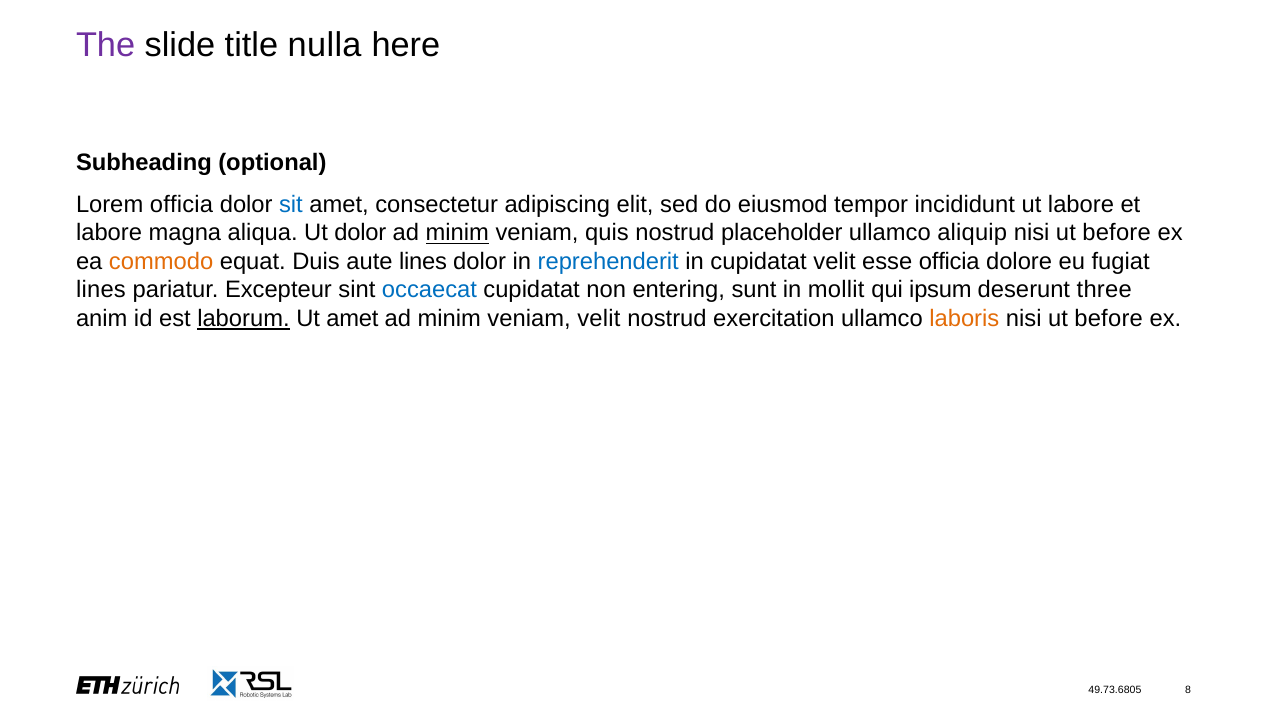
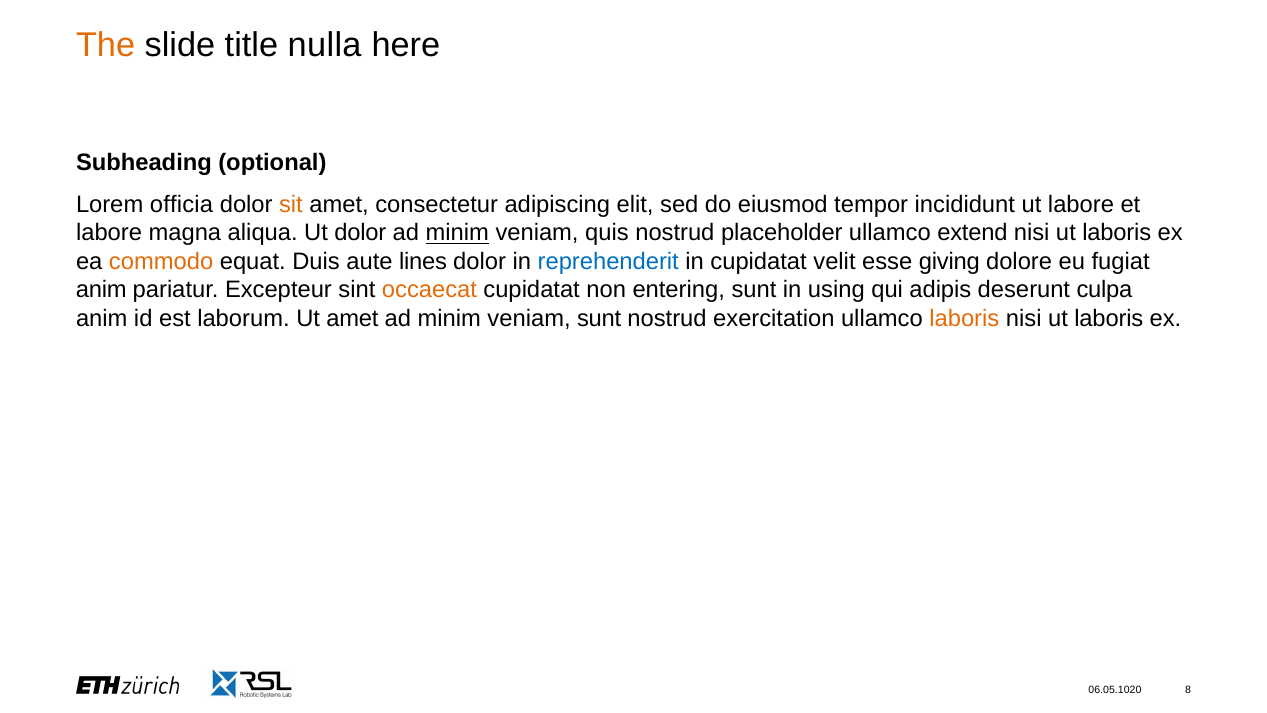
The colour: purple -> orange
sit colour: blue -> orange
aliquip: aliquip -> extend
before at (1117, 233): before -> laboris
esse officia: officia -> giving
lines at (101, 290): lines -> anim
occaecat colour: blue -> orange
mollit: mollit -> using
ipsum: ipsum -> adipis
three: three -> culpa
laborum underline: present -> none
veniam velit: velit -> sunt
before at (1109, 318): before -> laboris
49.73.6805: 49.73.6805 -> 06.05.1020
